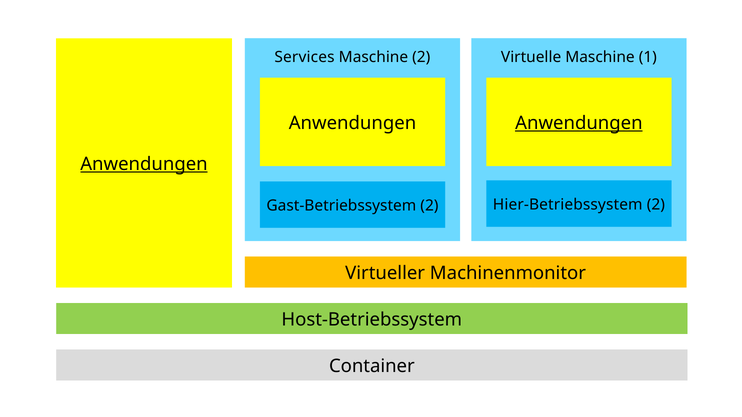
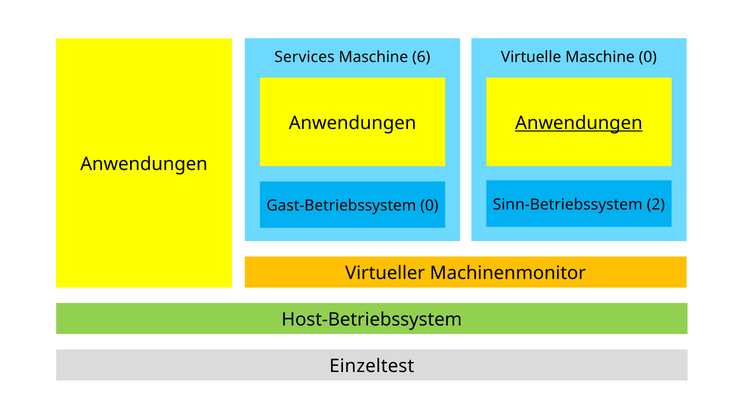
Maschine 2: 2 -> 6
Maschine 1: 1 -> 0
Anwendungen at (144, 164) underline: present -> none
Hier-Betriebssystem: Hier-Betriebssystem -> Sinn-Betriebssystem
Gast-Betriebssystem 2: 2 -> 0
Container: Container -> Einzeltest
